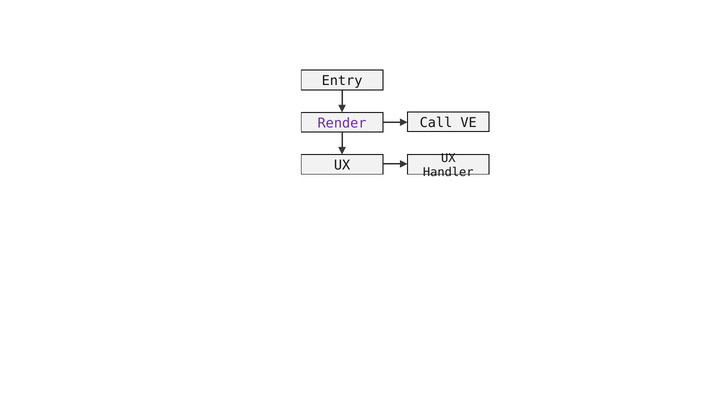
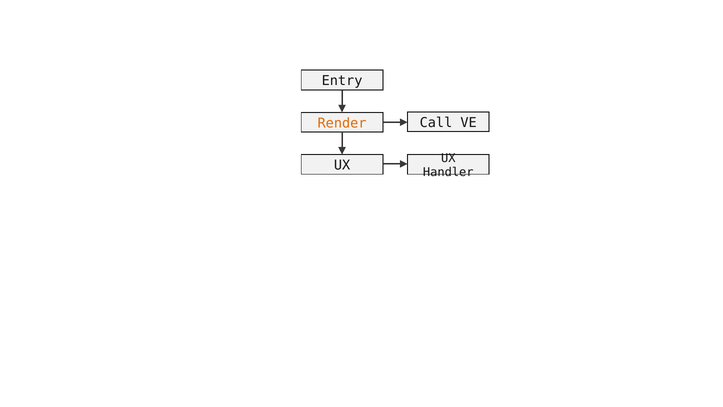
Render colour: purple -> orange
